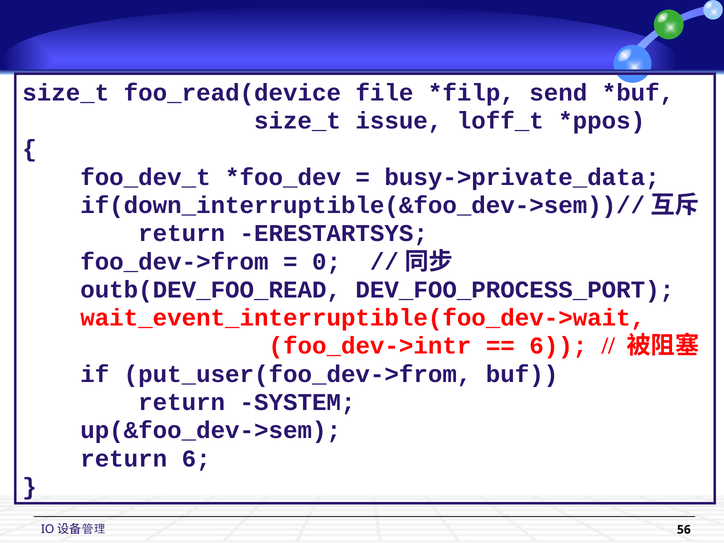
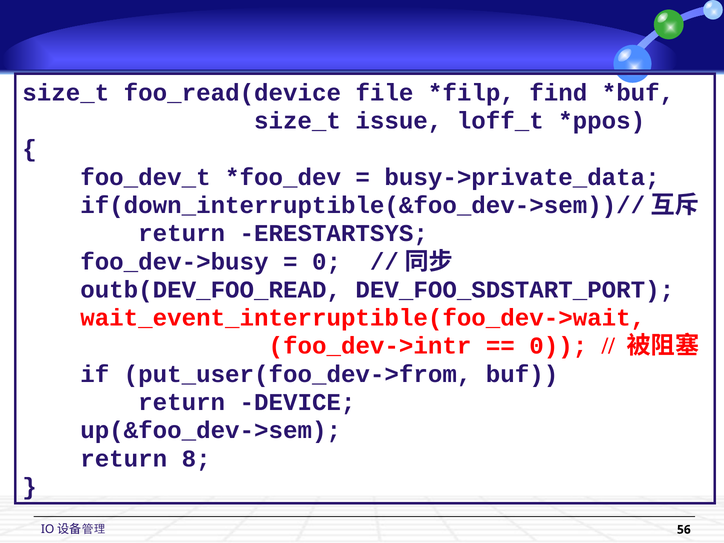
send: send -> find
foo_dev->from: foo_dev->from -> foo_dev->busy
DEV_FOO_PROCESS_PORT: DEV_FOO_PROCESS_PORT -> DEV_FOO_SDSTART_PORT
6 at (558, 346): 6 -> 0
SYSTEM: SYSTEM -> DEVICE
return 6: 6 -> 8
